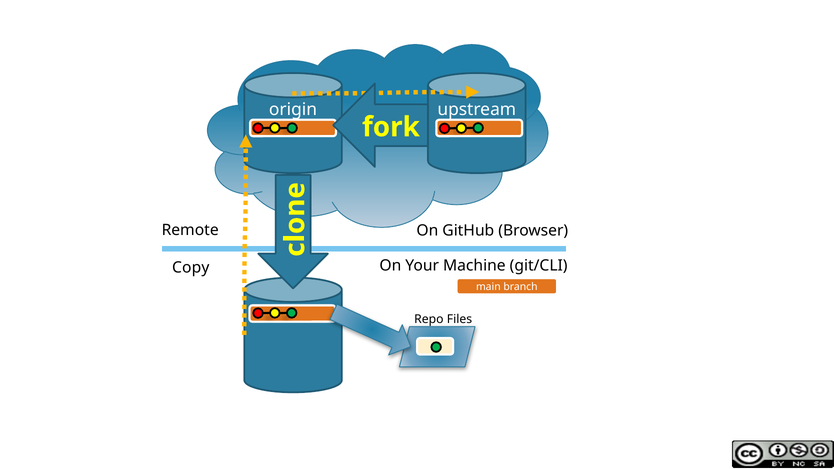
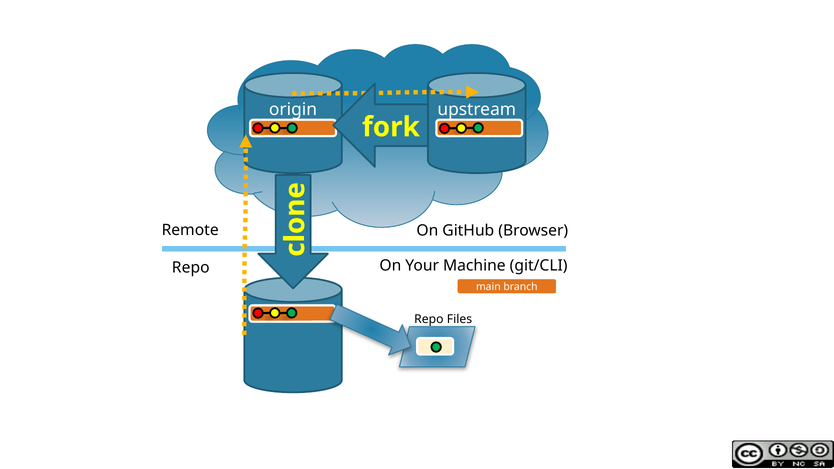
Copy at (191, 267): Copy -> Repo
